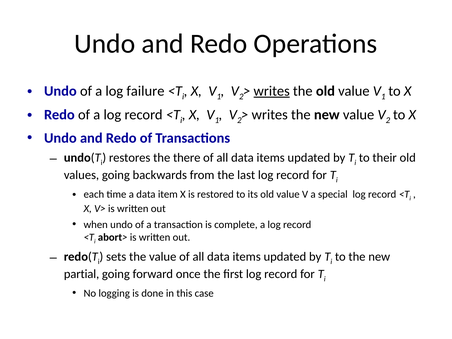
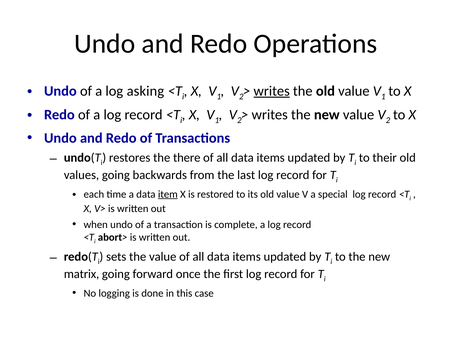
failure: failure -> asking
item underline: none -> present
partial: partial -> matrix
